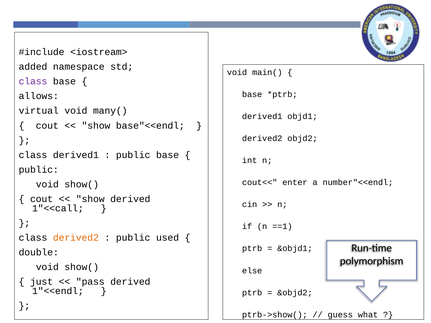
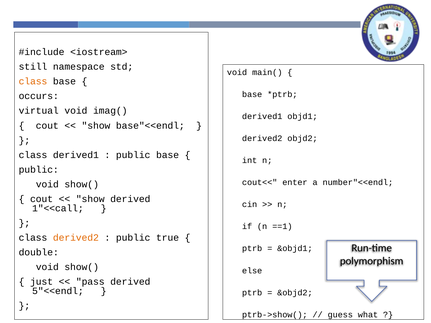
added: added -> still
class at (33, 81) colour: purple -> orange
allows: allows -> occurs
many(: many( -> imag(
used: used -> true
1"<<endl: 1"<<endl -> 5"<<endl
